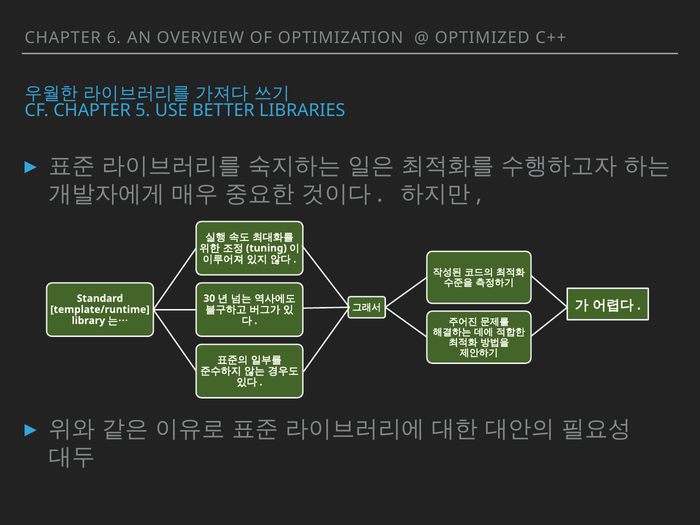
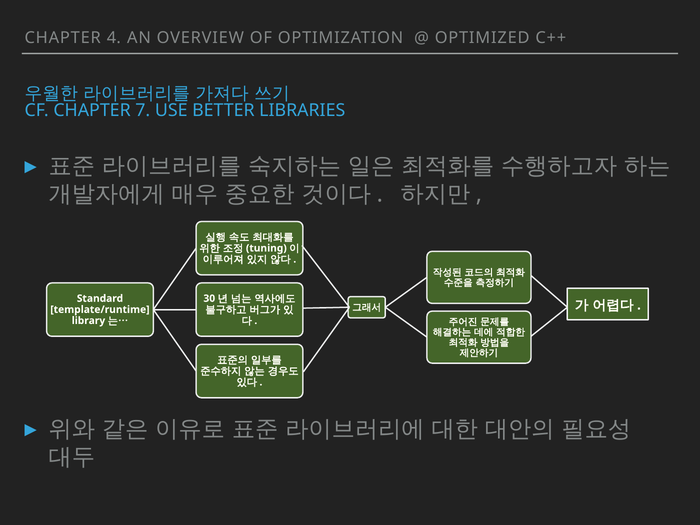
6: 6 -> 4
5: 5 -> 7
